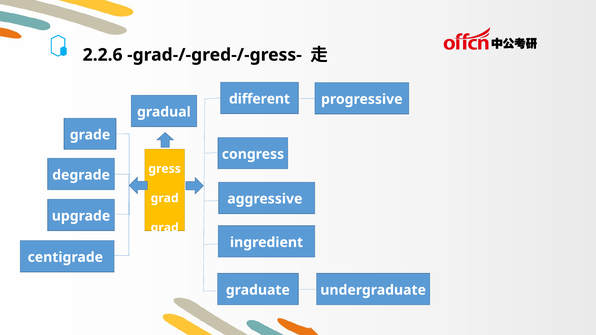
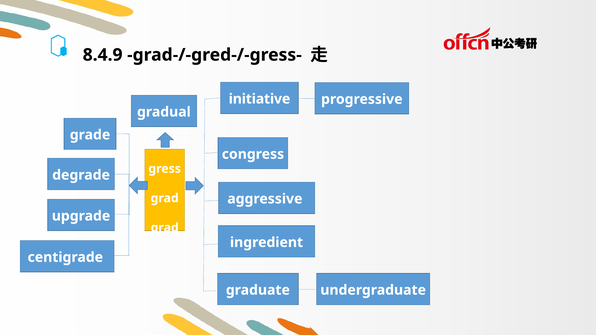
2.2.6: 2.2.6 -> 8.4.9
different: different -> initiative
